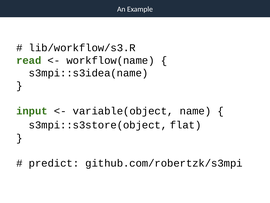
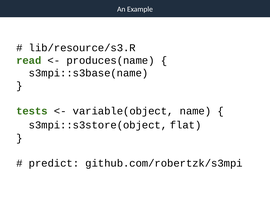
lib/workflow/s3.R: lib/workflow/s3.R -> lib/resource/s3.R
workflow(name: workflow(name -> produces(name
s3mpi::s3idea(name: s3mpi::s3idea(name -> s3mpi::s3base(name
input: input -> tests
